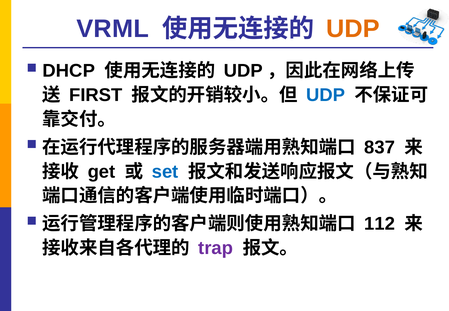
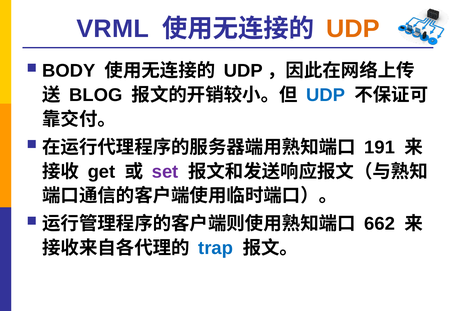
DHCP: DHCP -> BODY
FIRST: FIRST -> BLOG
837: 837 -> 191
set colour: blue -> purple
112: 112 -> 662
trap colour: purple -> blue
